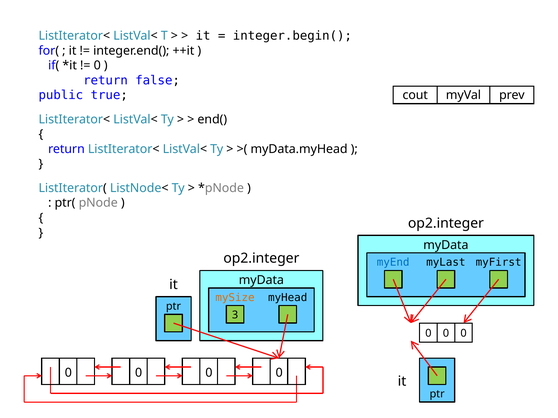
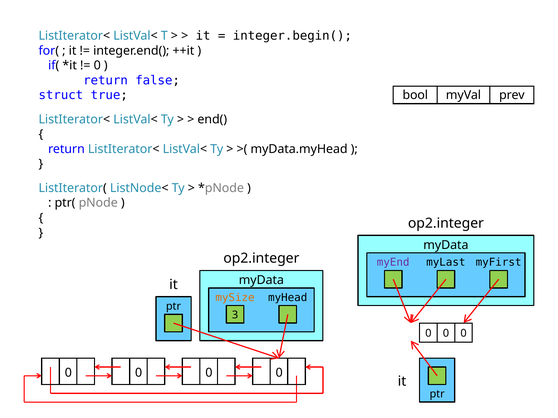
public: public -> struct
cout: cout -> bool
myEnd colour: blue -> purple
